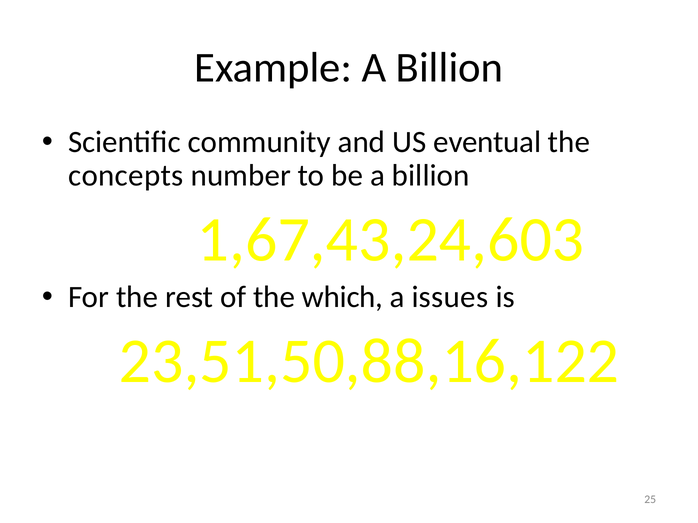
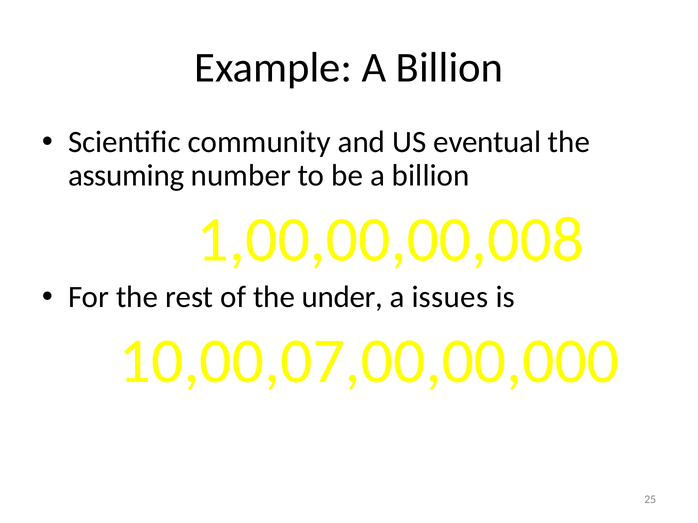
concepts: concepts -> assuming
1,67,43,24,603: 1,67,43,24,603 -> 1,00,00,00,008
which: which -> under
23,51,50,88,16,122: 23,51,50,88,16,122 -> 10,00,07,00,00,000
